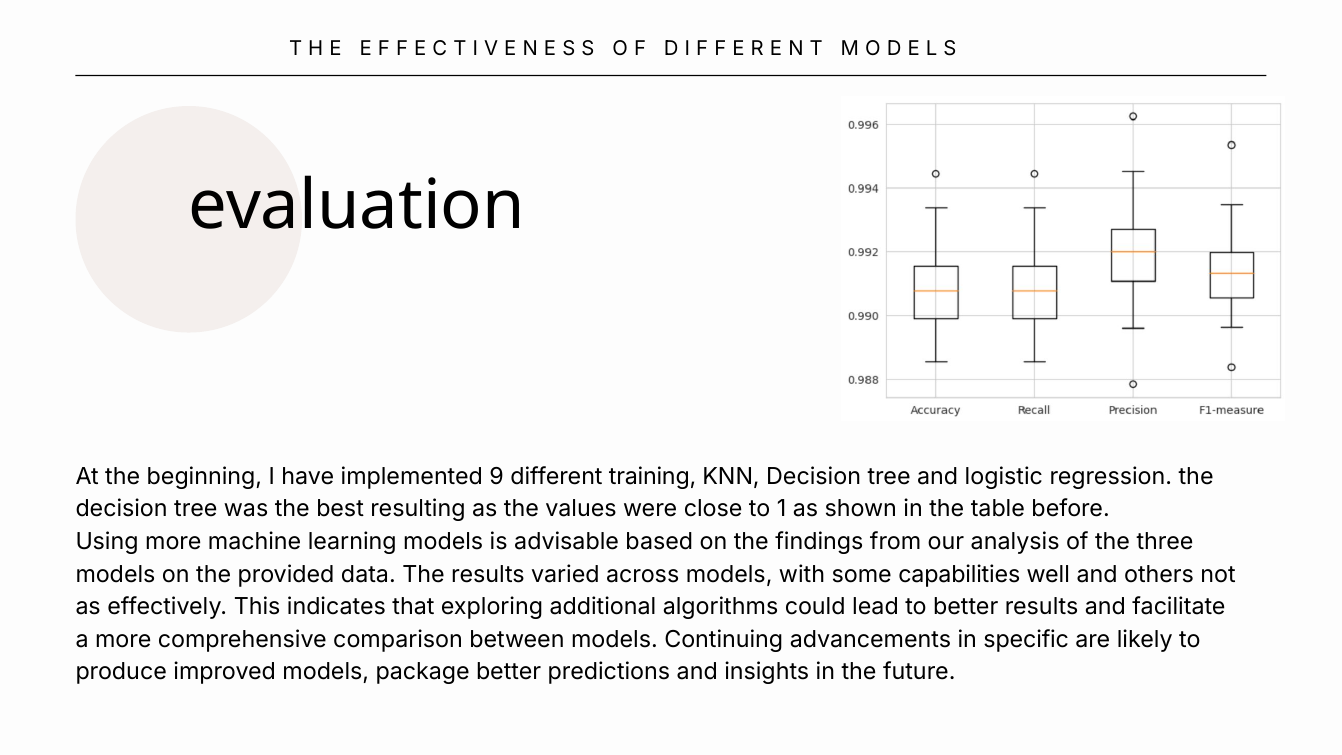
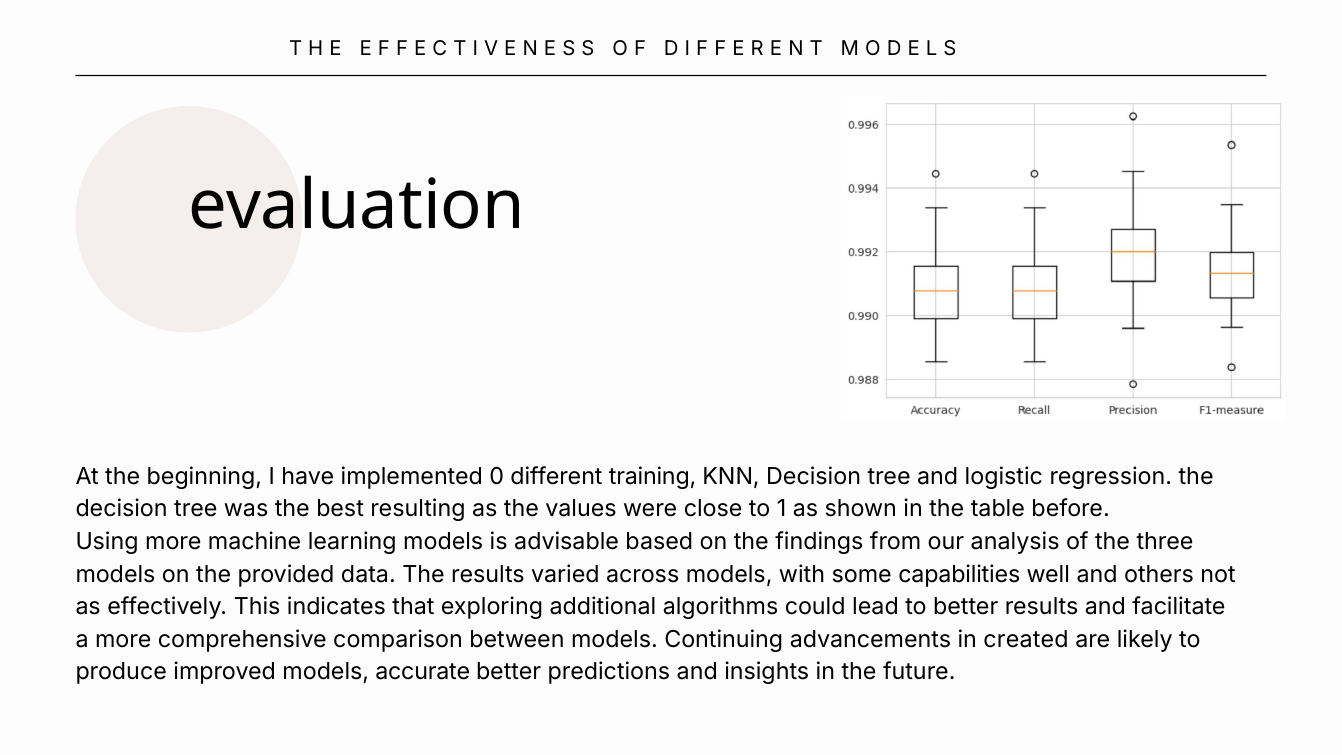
9: 9 -> 0
specific: specific -> created
package: package -> accurate
